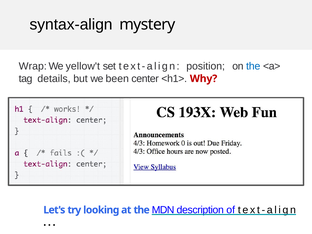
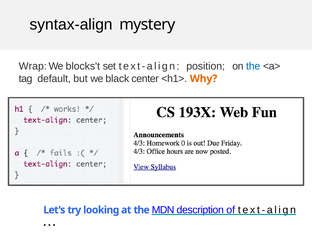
yellow't: yellow't -> blocks't
details: details -> default
been: been -> black
Why colour: red -> orange
